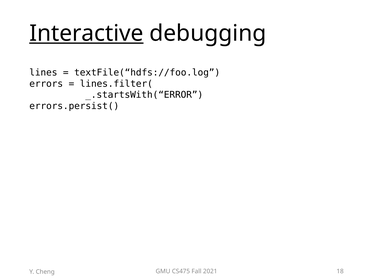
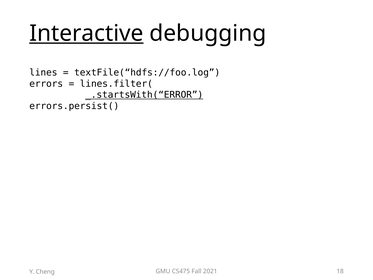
_.startsWith(“ERROR underline: none -> present
